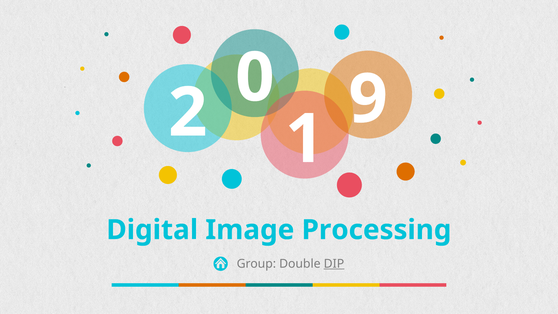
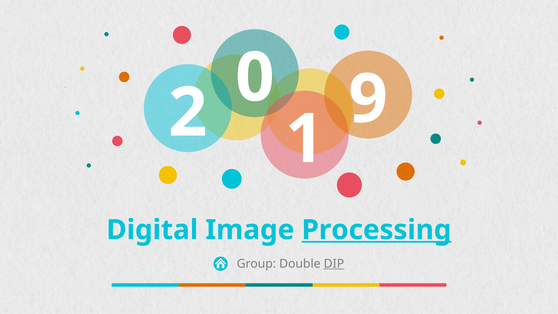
Processing underline: none -> present
